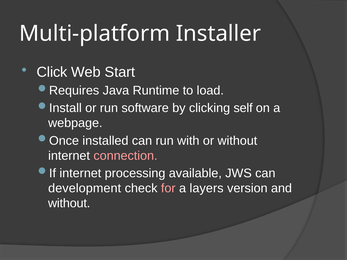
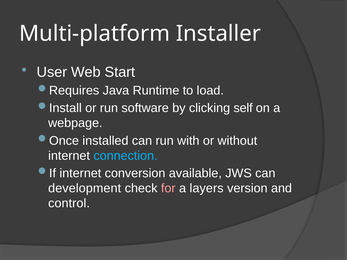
Click: Click -> User
connection colour: pink -> light blue
processing: processing -> conversion
without at (69, 203): without -> control
